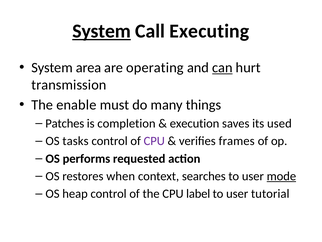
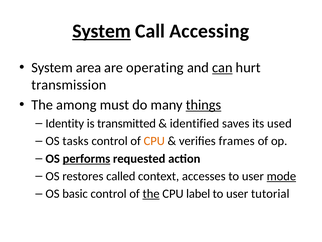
Executing: Executing -> Accessing
enable: enable -> among
things underline: none -> present
Patches: Patches -> Identity
completion: completion -> transmitted
execution: execution -> identified
CPU at (154, 141) colour: purple -> orange
performs underline: none -> present
when: when -> called
searches: searches -> accesses
heap: heap -> basic
the at (151, 193) underline: none -> present
